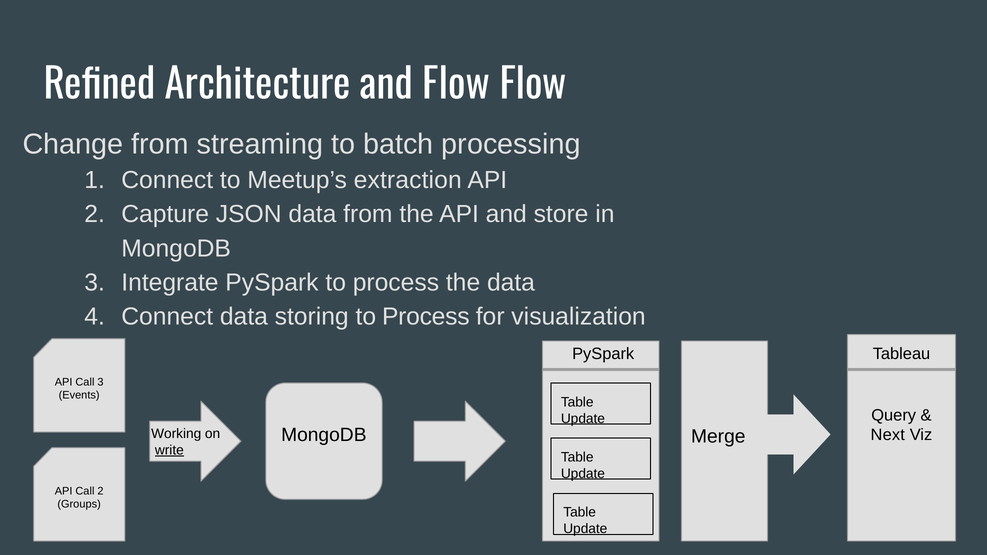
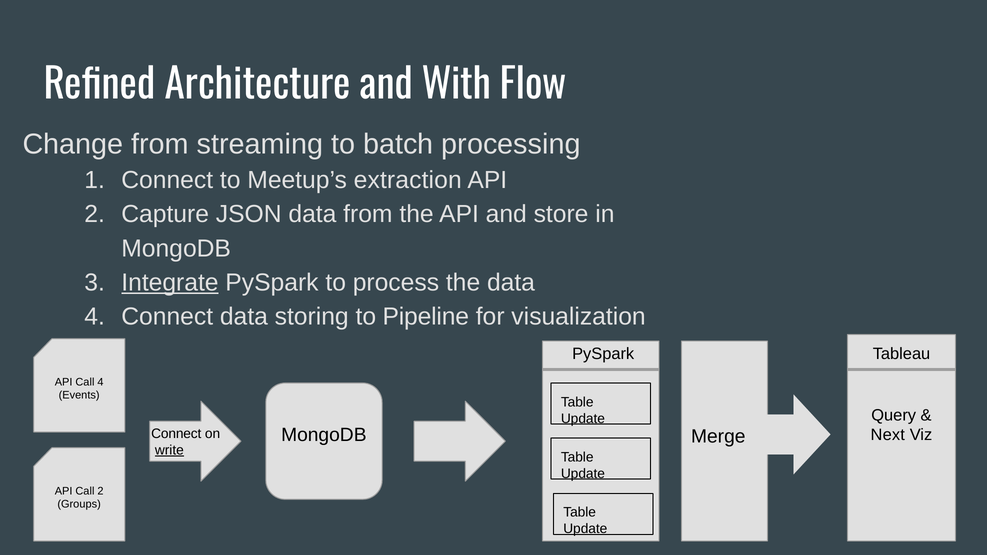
and Flow: Flow -> With
Integrate underline: none -> present
Process at (426, 317): Process -> Pipeline
Call 3: 3 -> 4
Working at (176, 434): Working -> Connect
